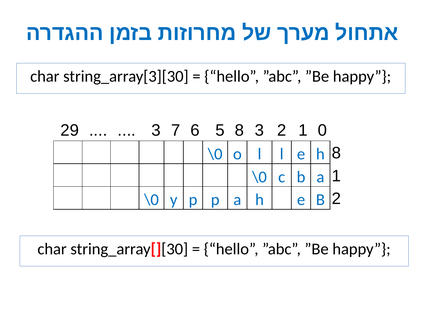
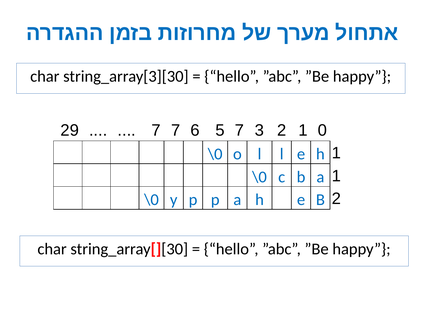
3 at (156, 130): 3 -> 7
5 8: 8 -> 7
h 8: 8 -> 1
